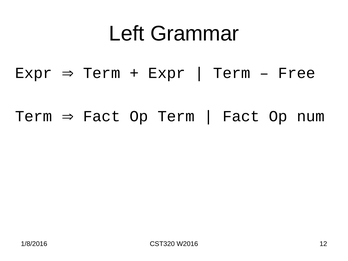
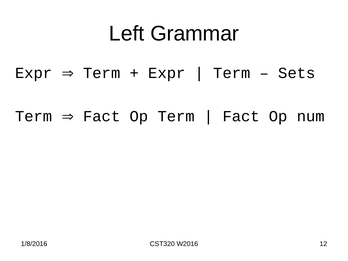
Free: Free -> Sets
